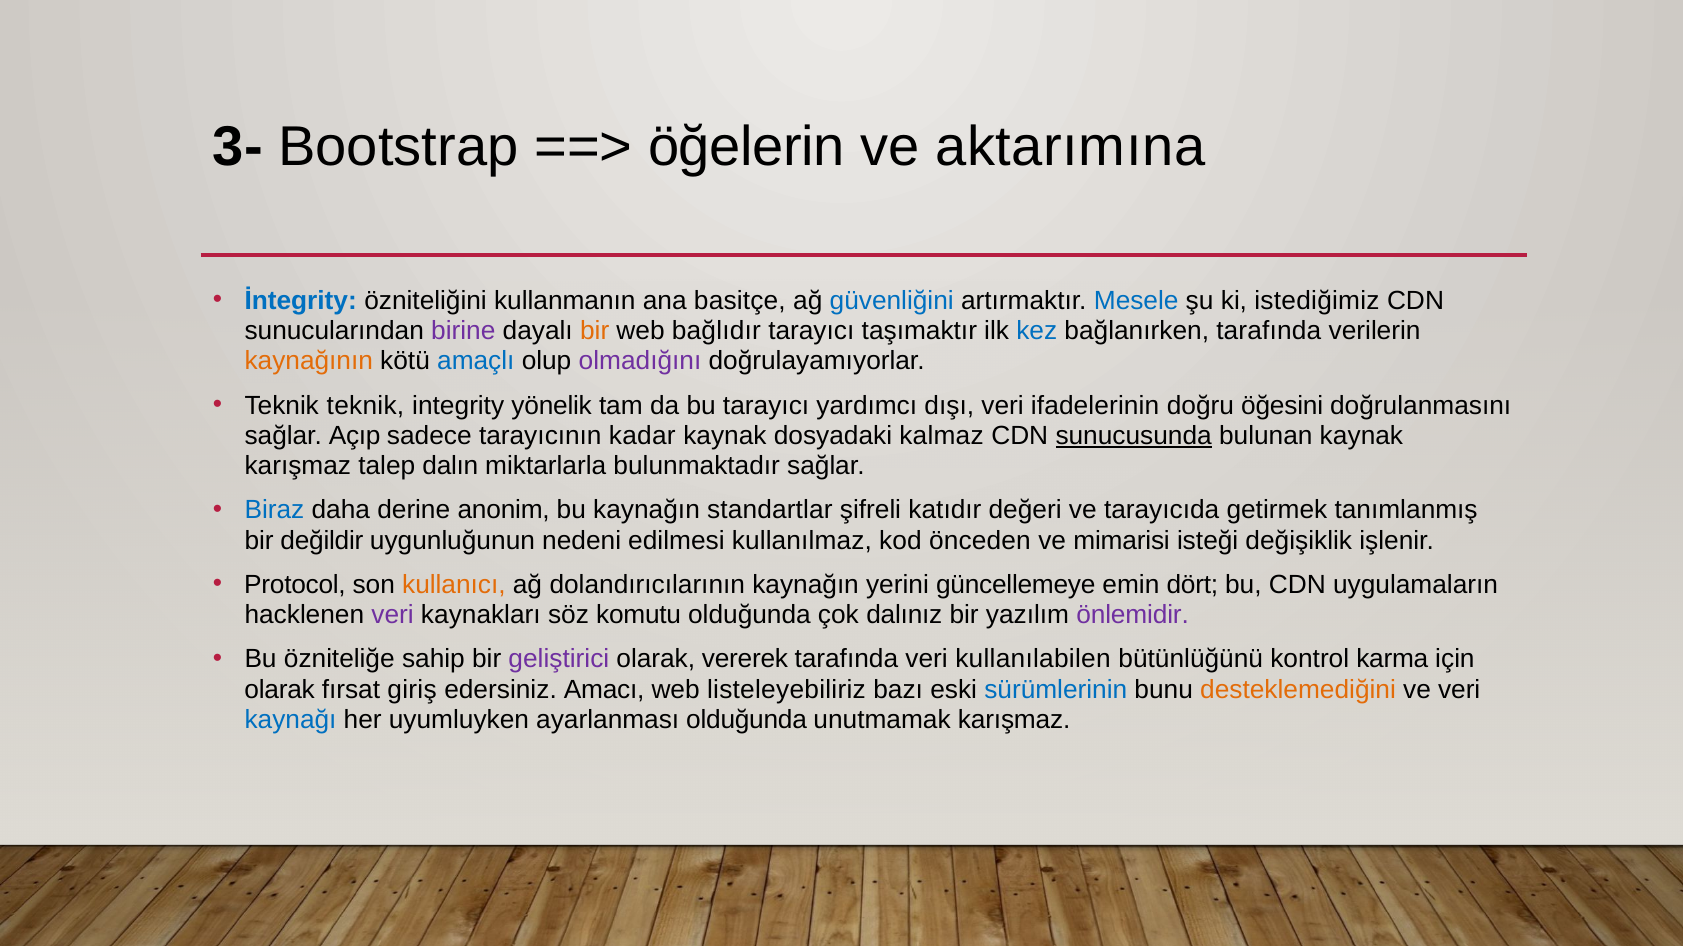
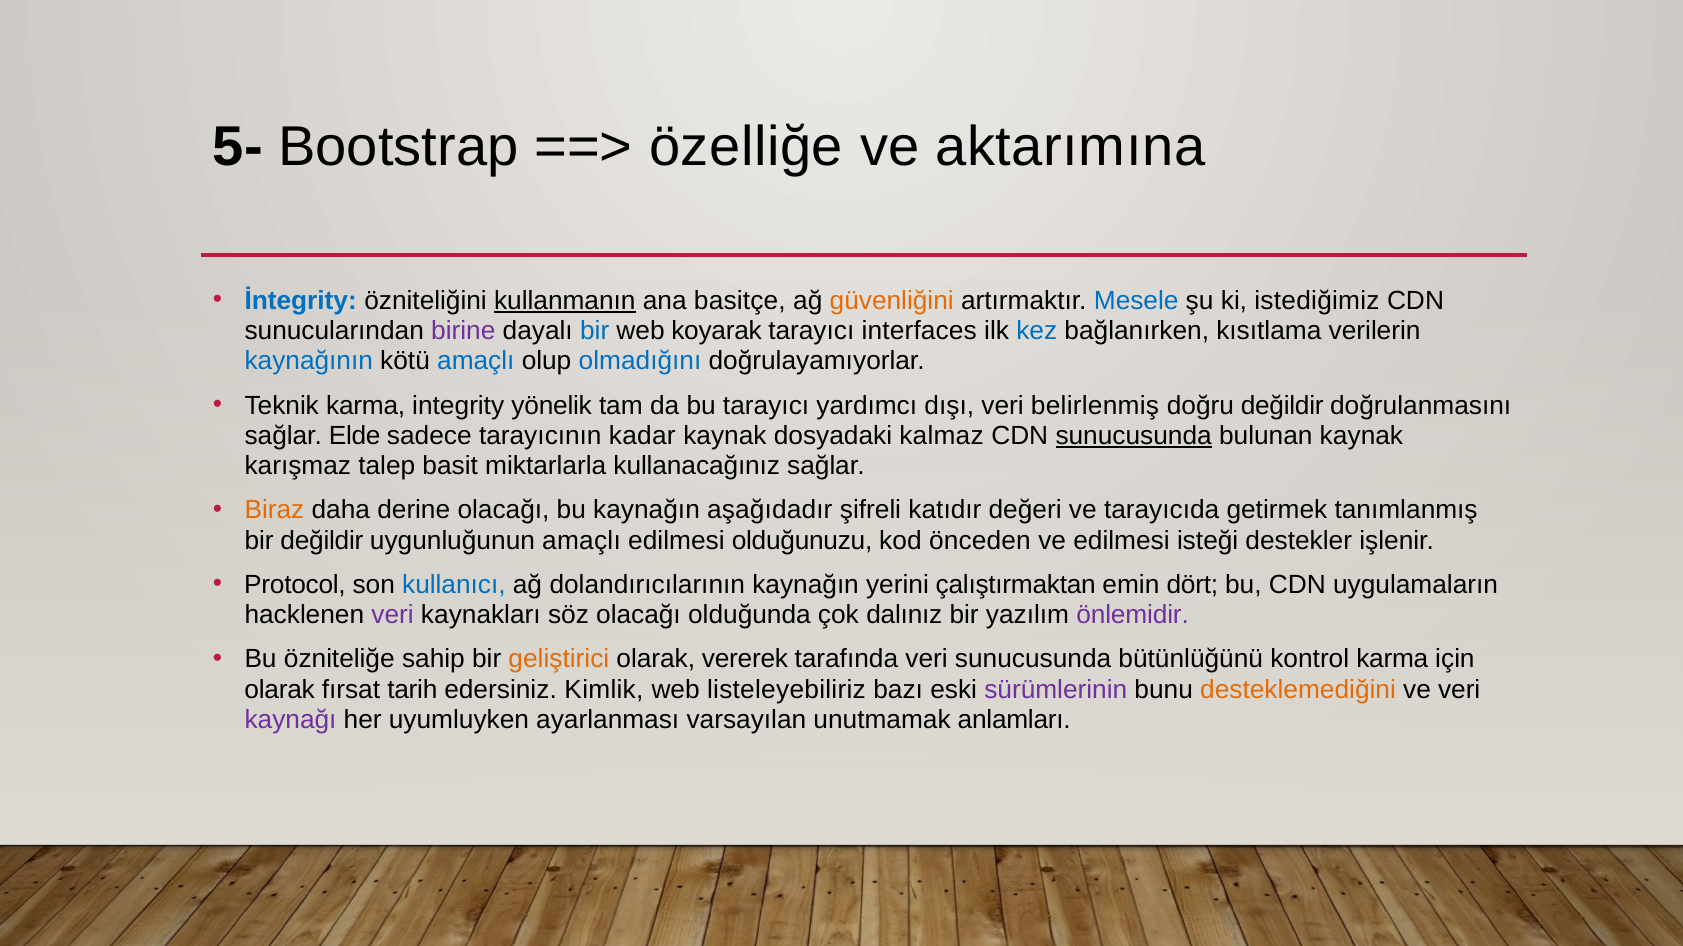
3-: 3- -> 5-
öğelerin: öğelerin -> özelliğe
kullanmanın underline: none -> present
güvenliğini colour: blue -> orange
bir at (595, 331) colour: orange -> blue
bağlıdır: bağlıdır -> koyarak
taşımaktır: taşımaktır -> interfaces
bağlanırken tarafında: tarafında -> kısıtlama
kaynağının colour: orange -> blue
olmadığını colour: purple -> blue
Teknik teknik: teknik -> karma
ifadelerinin: ifadelerinin -> belirlenmiş
doğru öğesini: öğesini -> değildir
Açıp: Açıp -> Elde
dalın: dalın -> basit
bulunmaktadır: bulunmaktadır -> kullanacağınız
Biraz colour: blue -> orange
derine anonim: anonim -> olacağı
standartlar: standartlar -> aşağıdadır
uygunluğunun nedeni: nedeni -> amaçlı
kullanılmaz: kullanılmaz -> olduğunuzu
ve mimarisi: mimarisi -> edilmesi
değişiklik: değişiklik -> destekler
kullanıcı colour: orange -> blue
güncellemeye: güncellemeye -> çalıştırmaktan
söz komutu: komutu -> olacağı
geliştirici colour: purple -> orange
veri kullanılabilen: kullanılabilen -> sunucusunda
giriş: giriş -> tarih
Amacı: Amacı -> Kimlik
sürümlerinin colour: blue -> purple
kaynağı colour: blue -> purple
ayarlanması olduğunda: olduğunda -> varsayılan
unutmamak karışmaz: karışmaz -> anlamları
